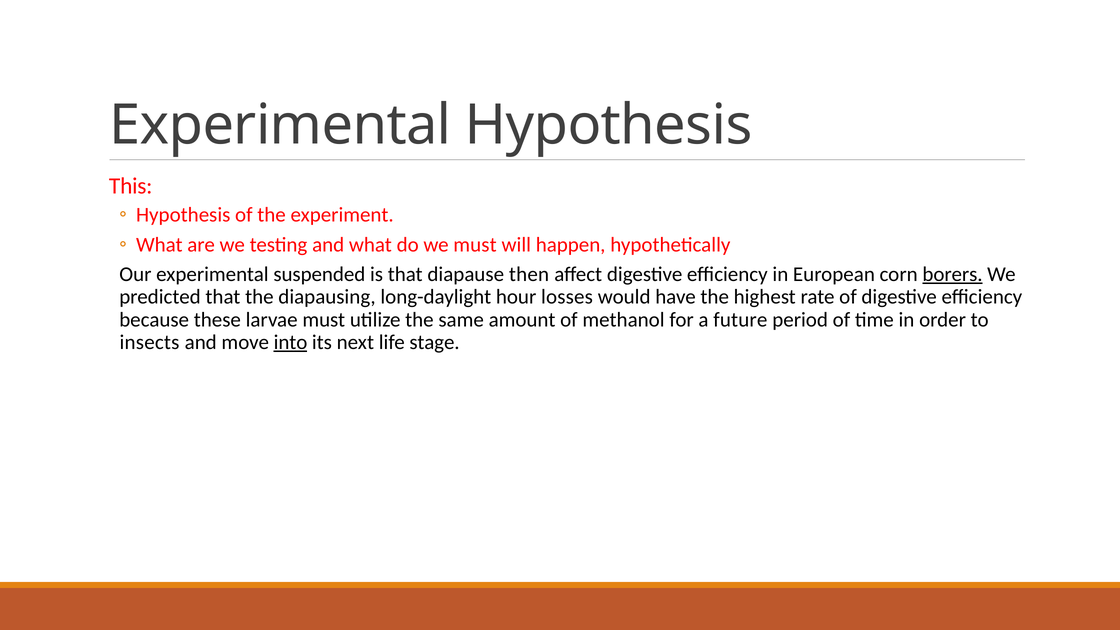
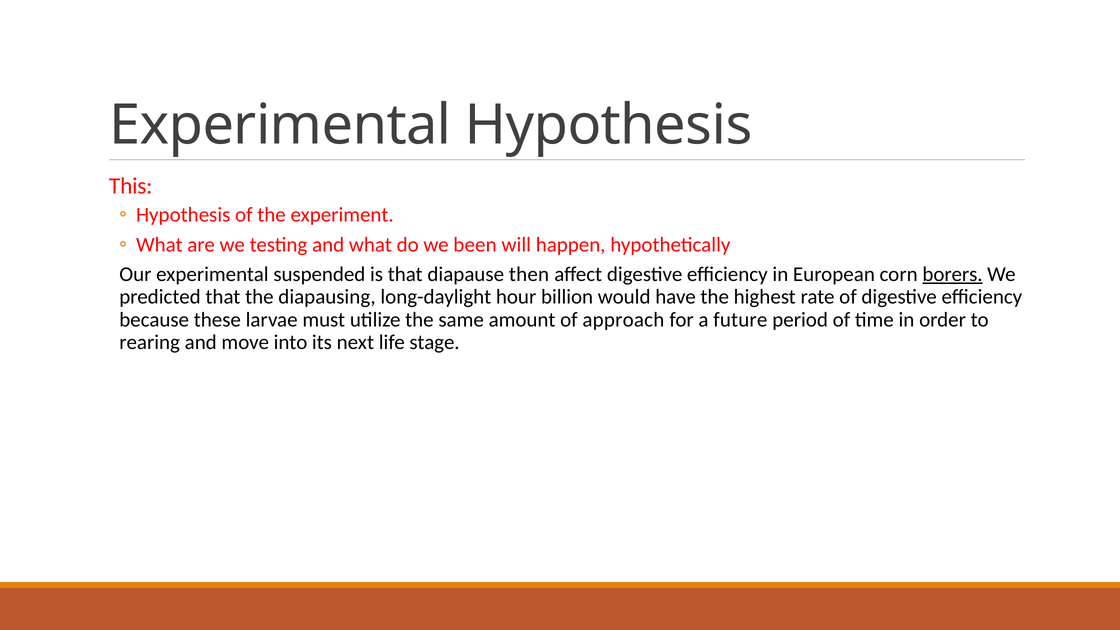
we must: must -> been
losses: losses -> billion
methanol: methanol -> approach
insects: insects -> rearing
into underline: present -> none
